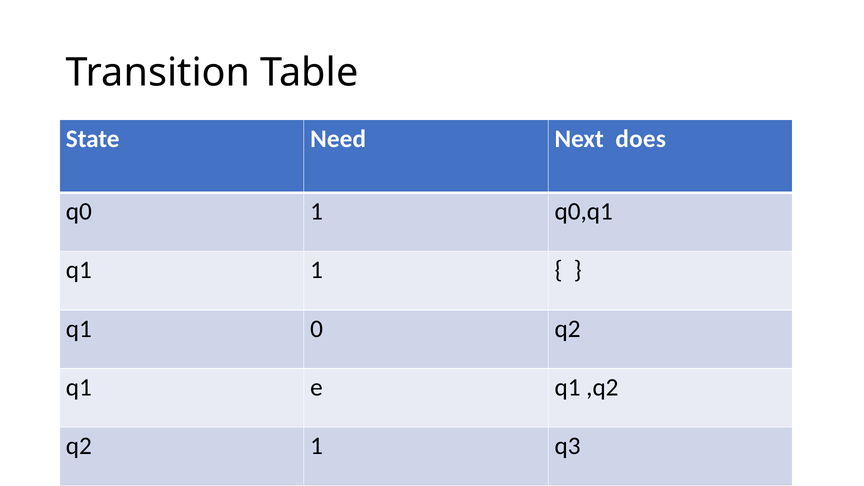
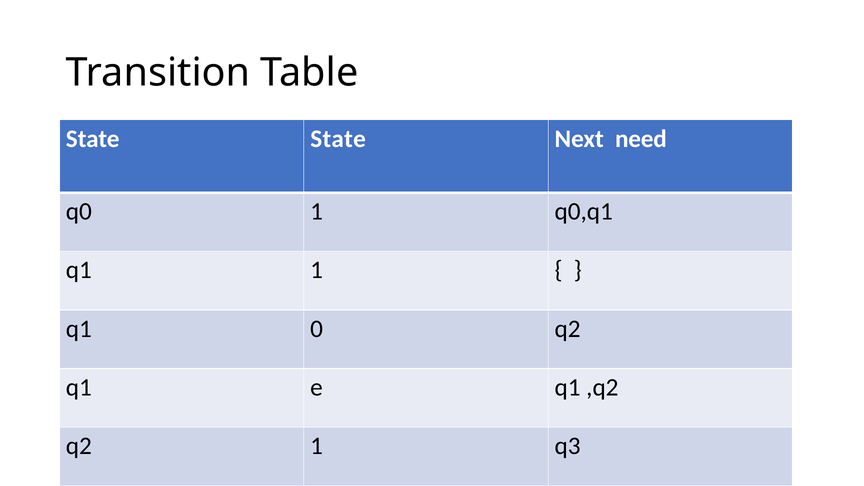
State Need: Need -> State
does: does -> need
